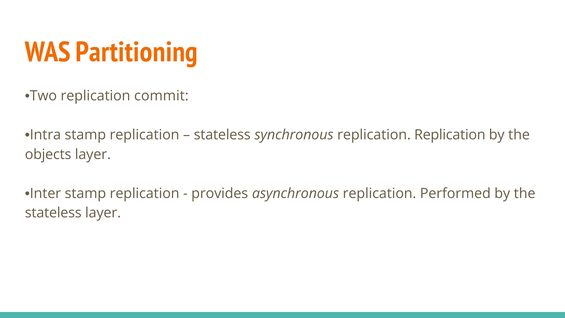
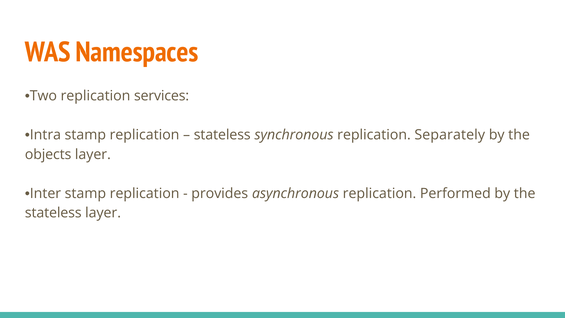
Partitioning: Partitioning -> Namespaces
commit: commit -> services
replication Replication: Replication -> Separately
